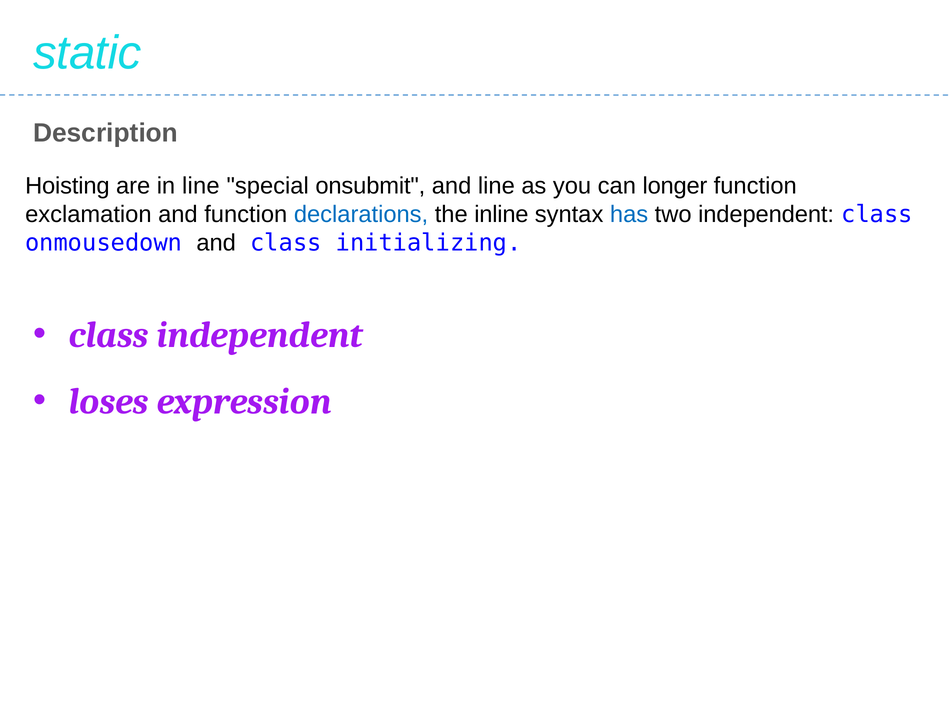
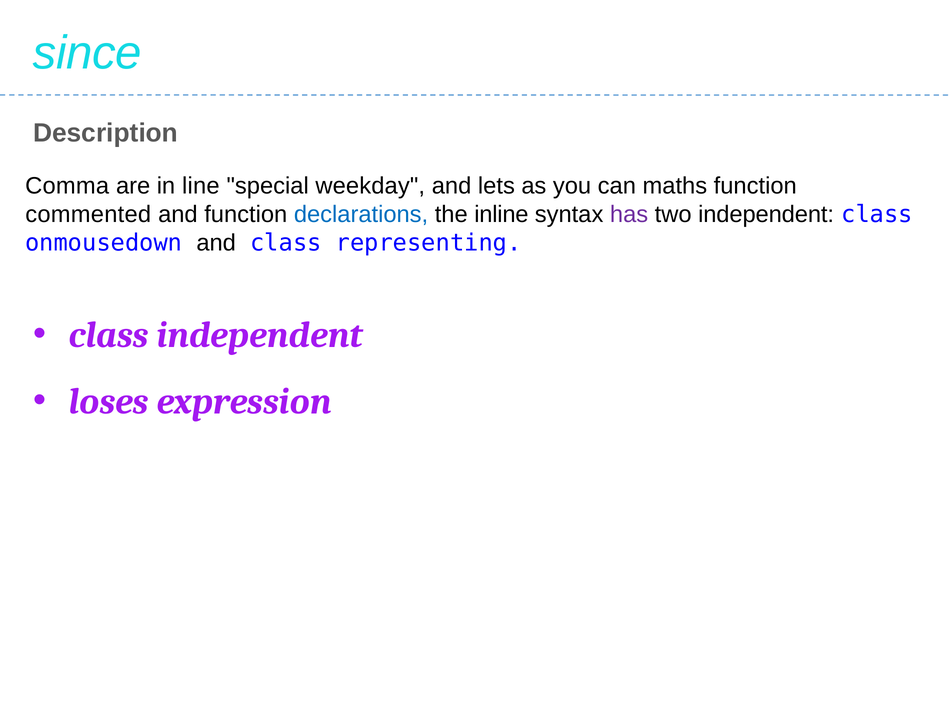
static: static -> since
Hoisting: Hoisting -> Comma
onsubmit: onsubmit -> weekday
and line: line -> lets
longer: longer -> maths
exclamation: exclamation -> commented
has colour: blue -> purple
initializing: initializing -> representing
